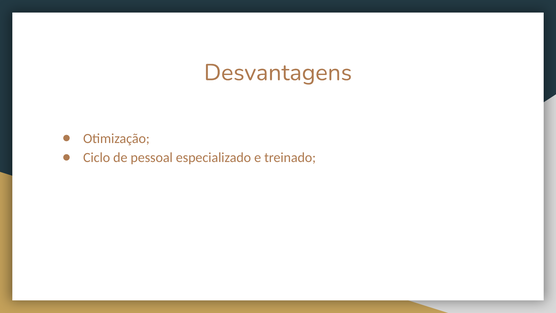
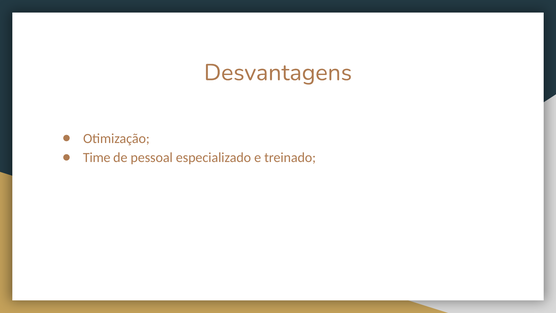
Ciclo: Ciclo -> Time
